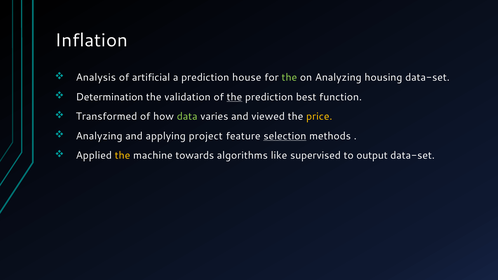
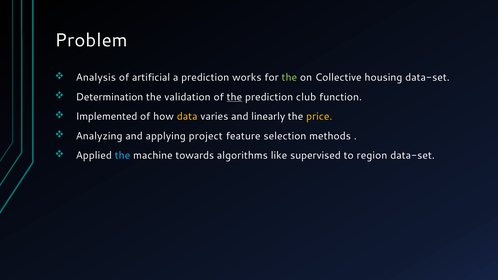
Inflation: Inflation -> Problem
house: house -> works
on Analyzing: Analyzing -> Collective
best: best -> club
Transformed: Transformed -> Implemented
data colour: light green -> yellow
viewed: viewed -> linearly
selection underline: present -> none
the at (122, 156) colour: yellow -> light blue
output: output -> region
